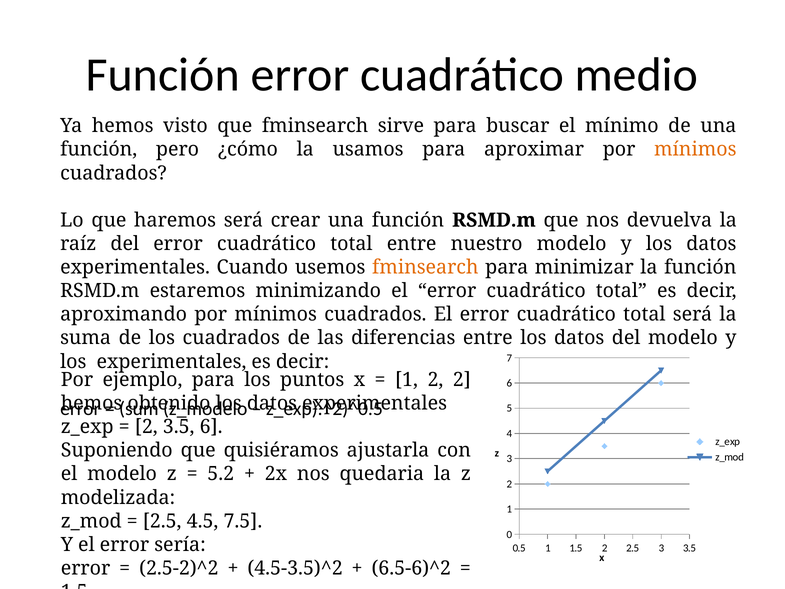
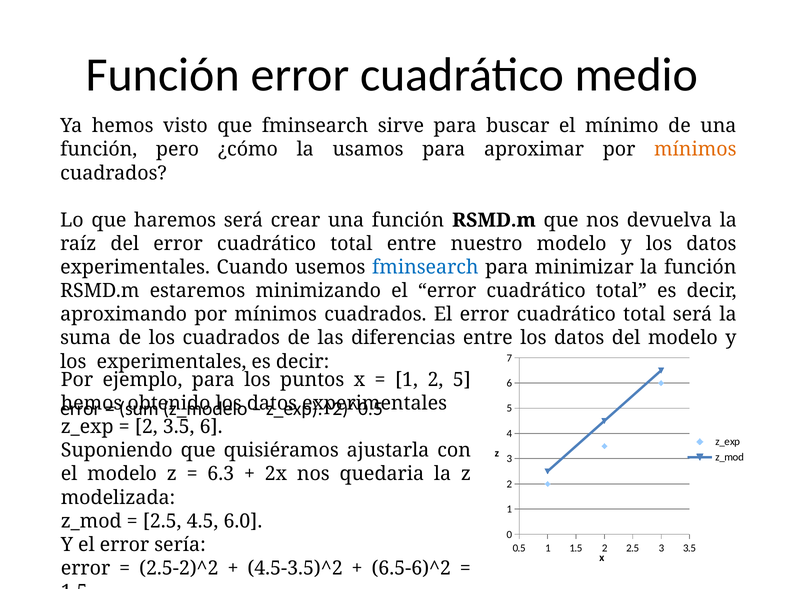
fminsearch at (425, 267) colour: orange -> blue
2 2: 2 -> 5
5.2: 5.2 -> 6.3
7.5: 7.5 -> 6.0
